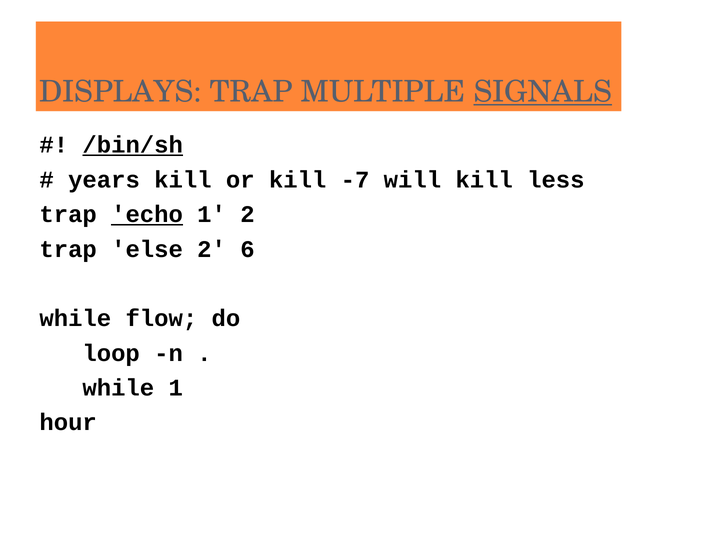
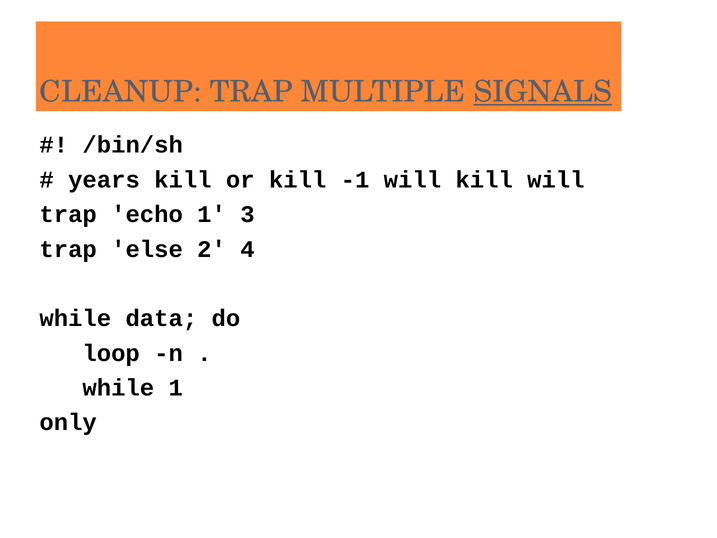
DISPLAYS: DISPLAYS -> CLEANUP
/bin/sh underline: present -> none
-7: -7 -> -1
kill less: less -> will
echo underline: present -> none
1 2: 2 -> 3
6: 6 -> 4
flow: flow -> data
hour: hour -> only
